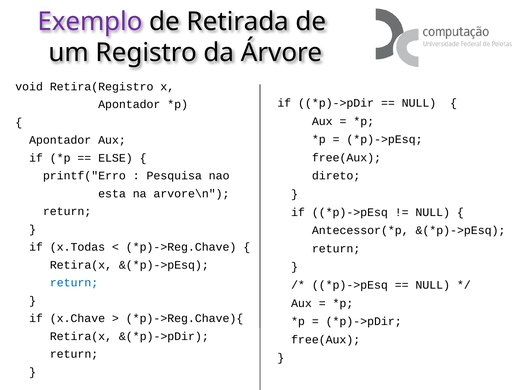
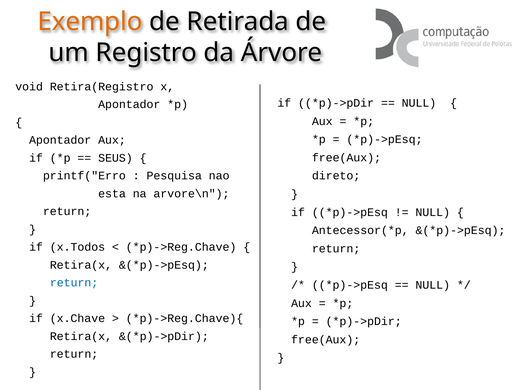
Exemplo colour: purple -> orange
ELSE: ELSE -> SEUS
x.Todas: x.Todas -> x.Todos
